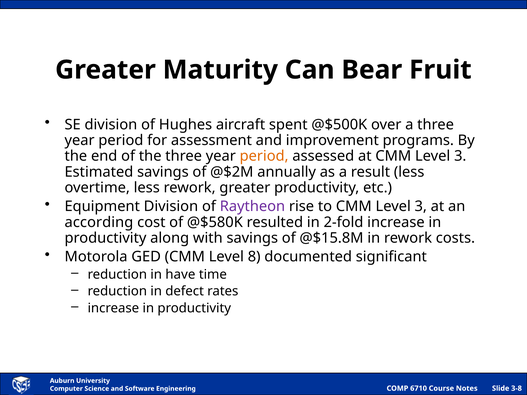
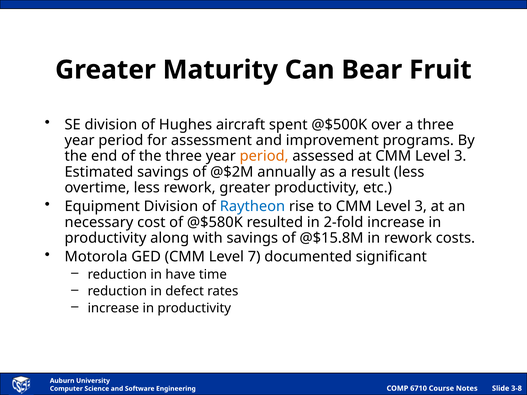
Raytheon colour: purple -> blue
according: according -> necessary
8: 8 -> 7
